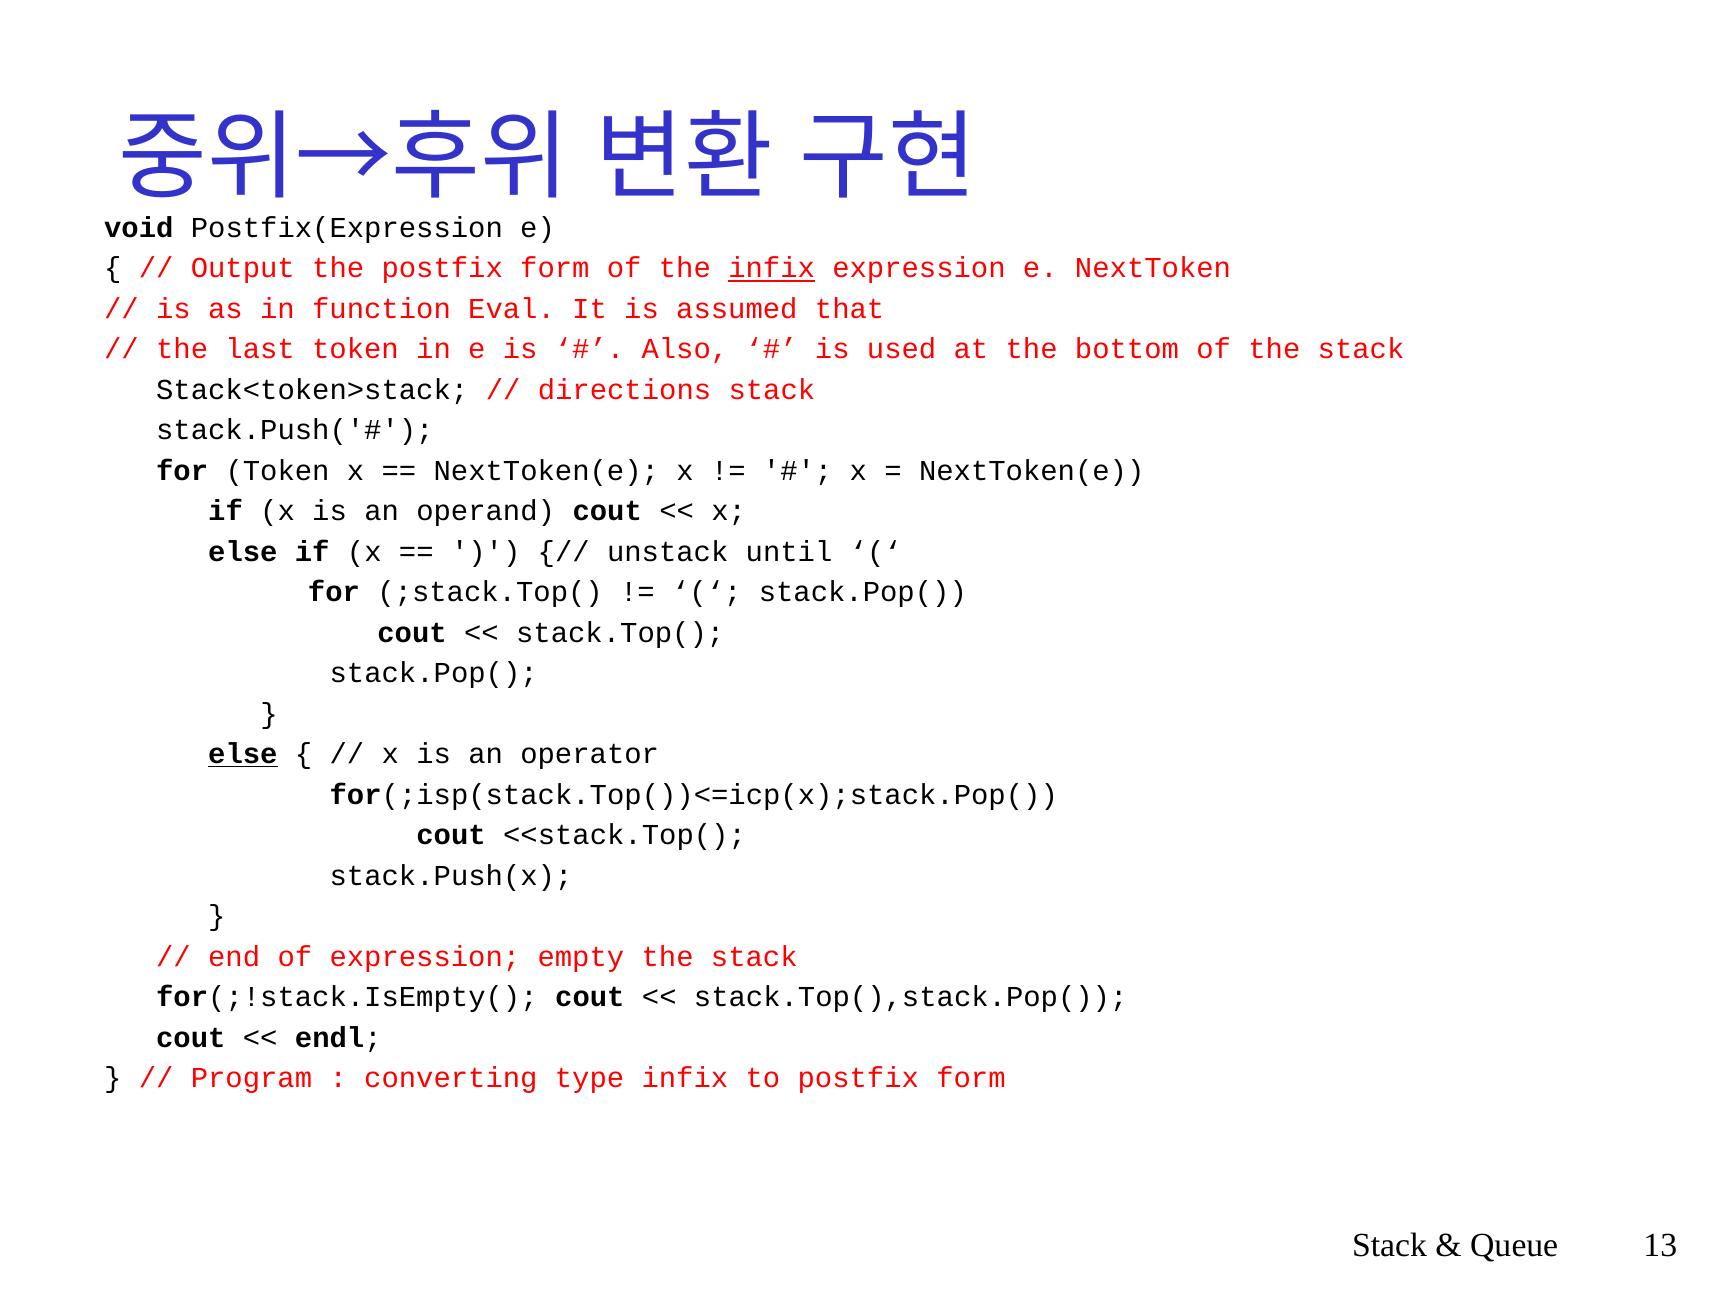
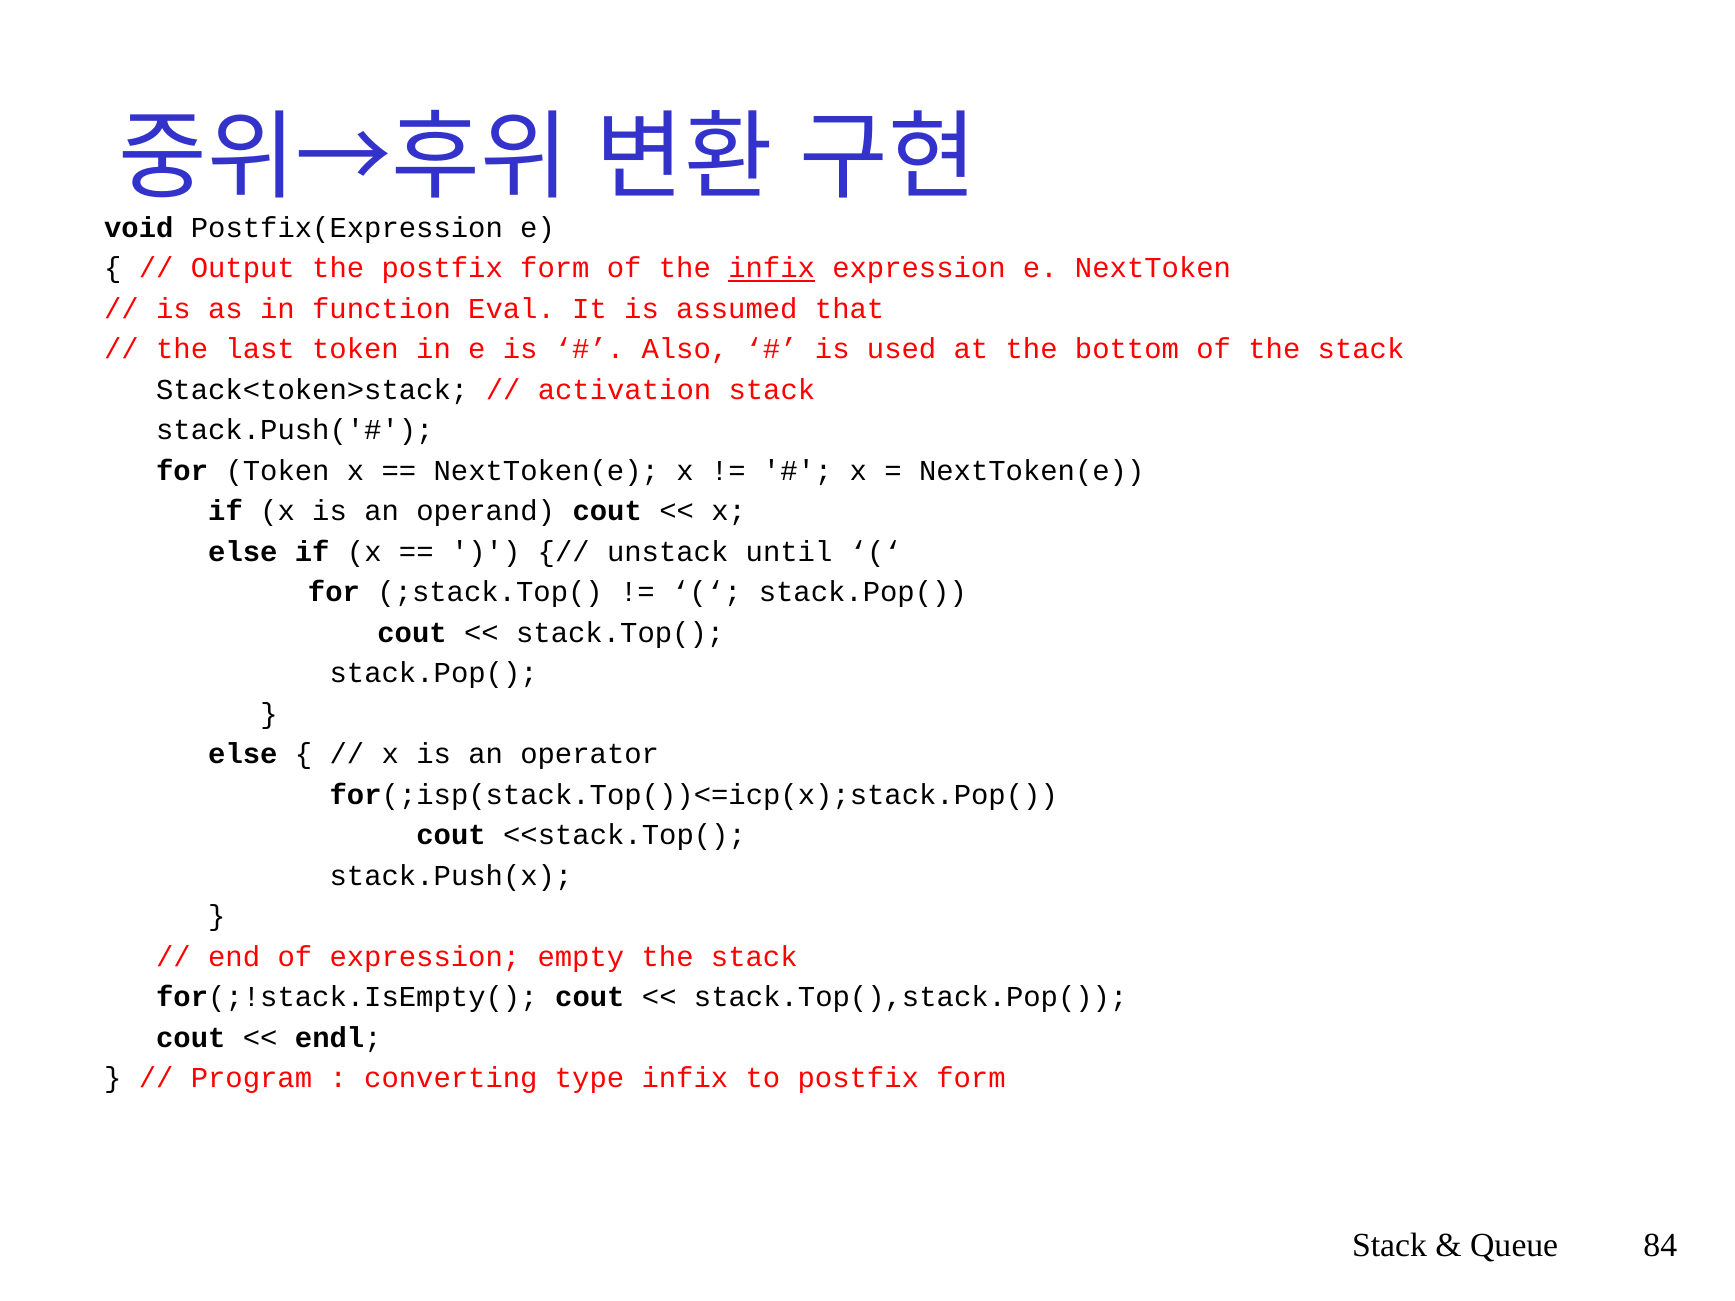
directions: directions -> activation
else at (243, 754) underline: present -> none
13: 13 -> 84
